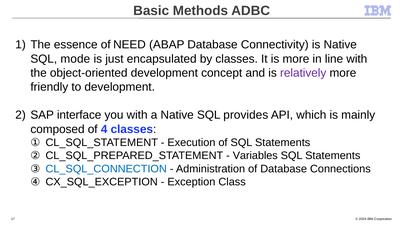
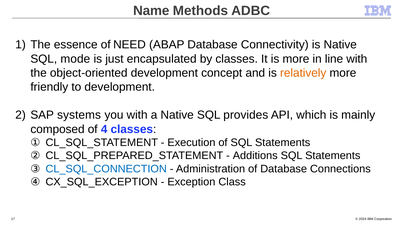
Basic: Basic -> Name
relatively colour: purple -> orange
interface: interface -> systems
Variables: Variables -> Additions
